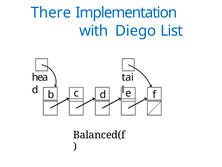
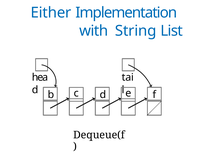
There: There -> Either
Diego: Diego -> String
Balanced(f: Balanced(f -> Dequeue(f
